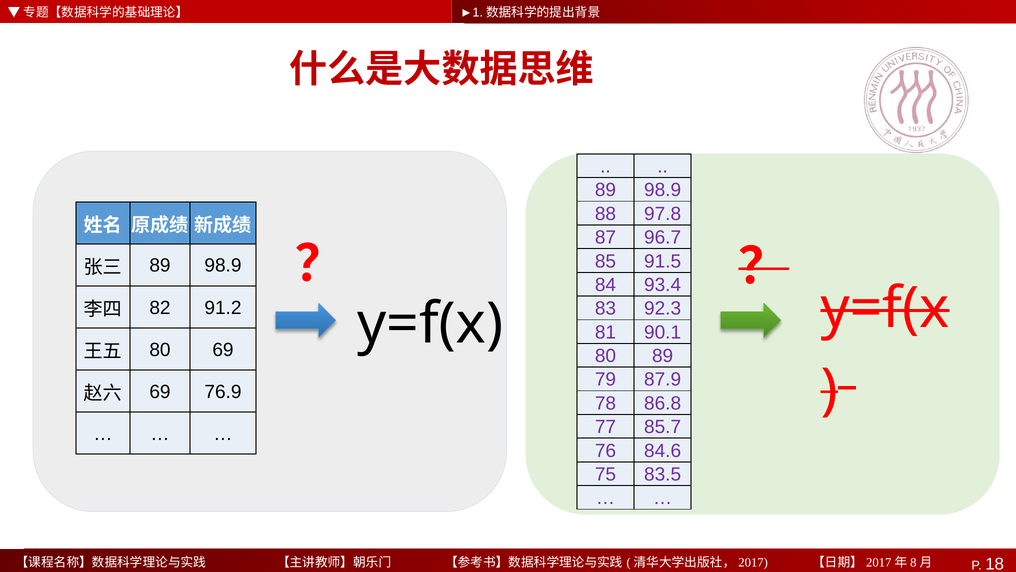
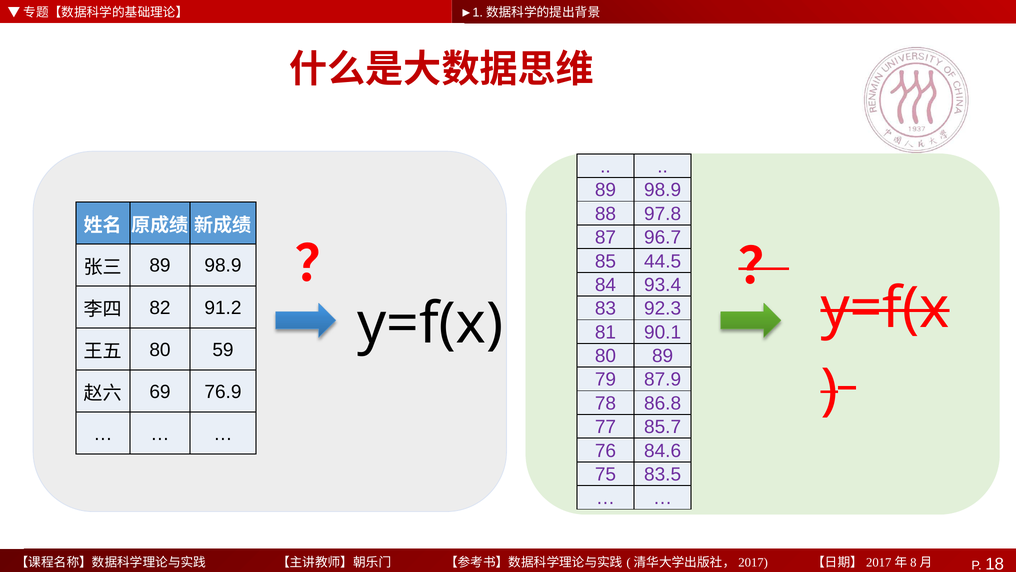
91.5: 91.5 -> 44.5
80 69: 69 -> 59
